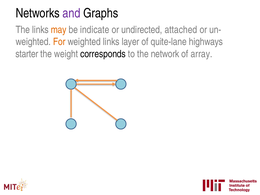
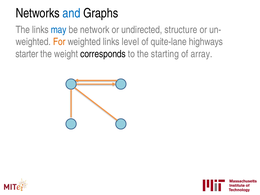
and colour: purple -> blue
may colour: orange -> blue
indicate: indicate -> network
attached: attached -> structure
layer: layer -> level
network: network -> starting
